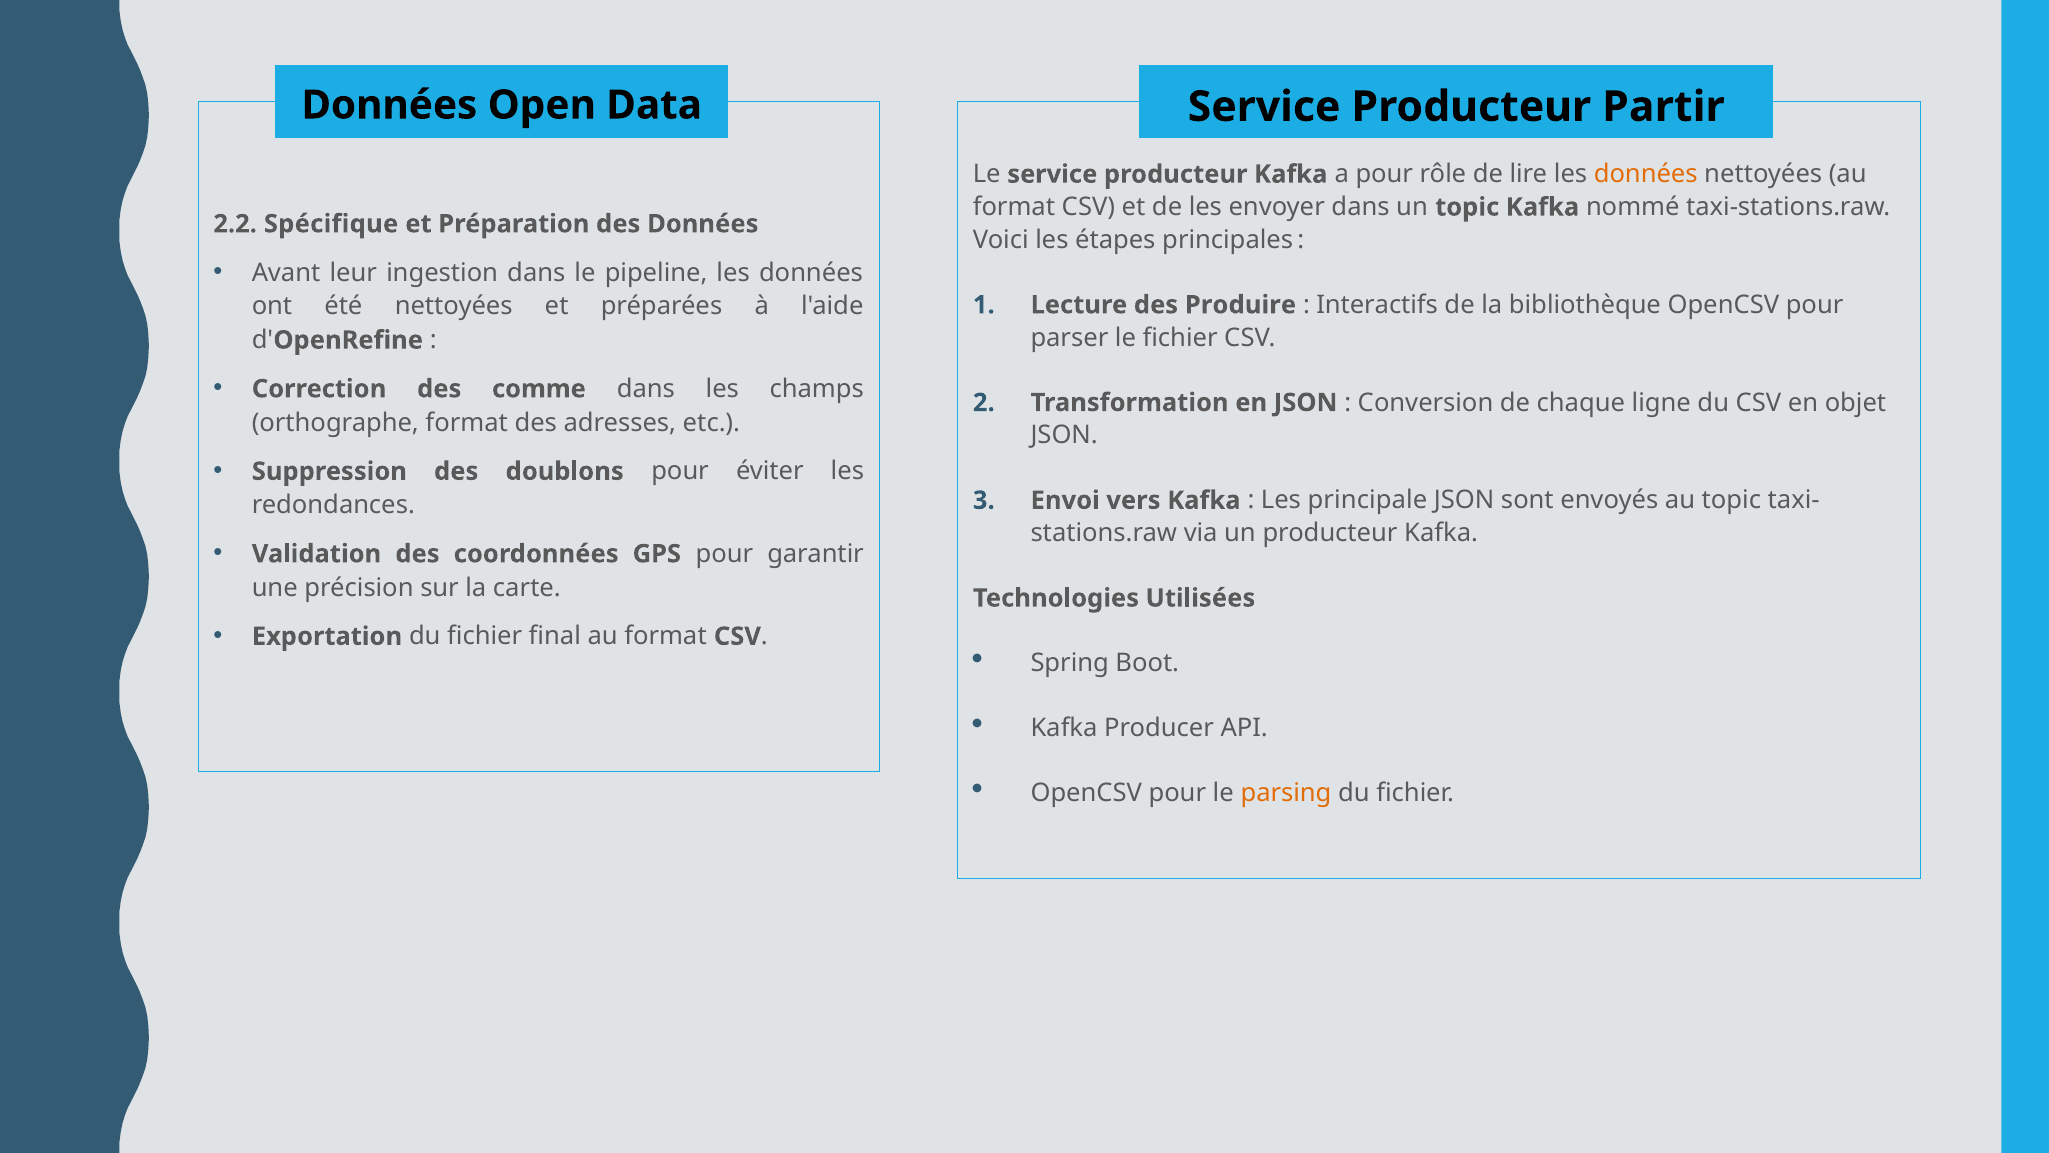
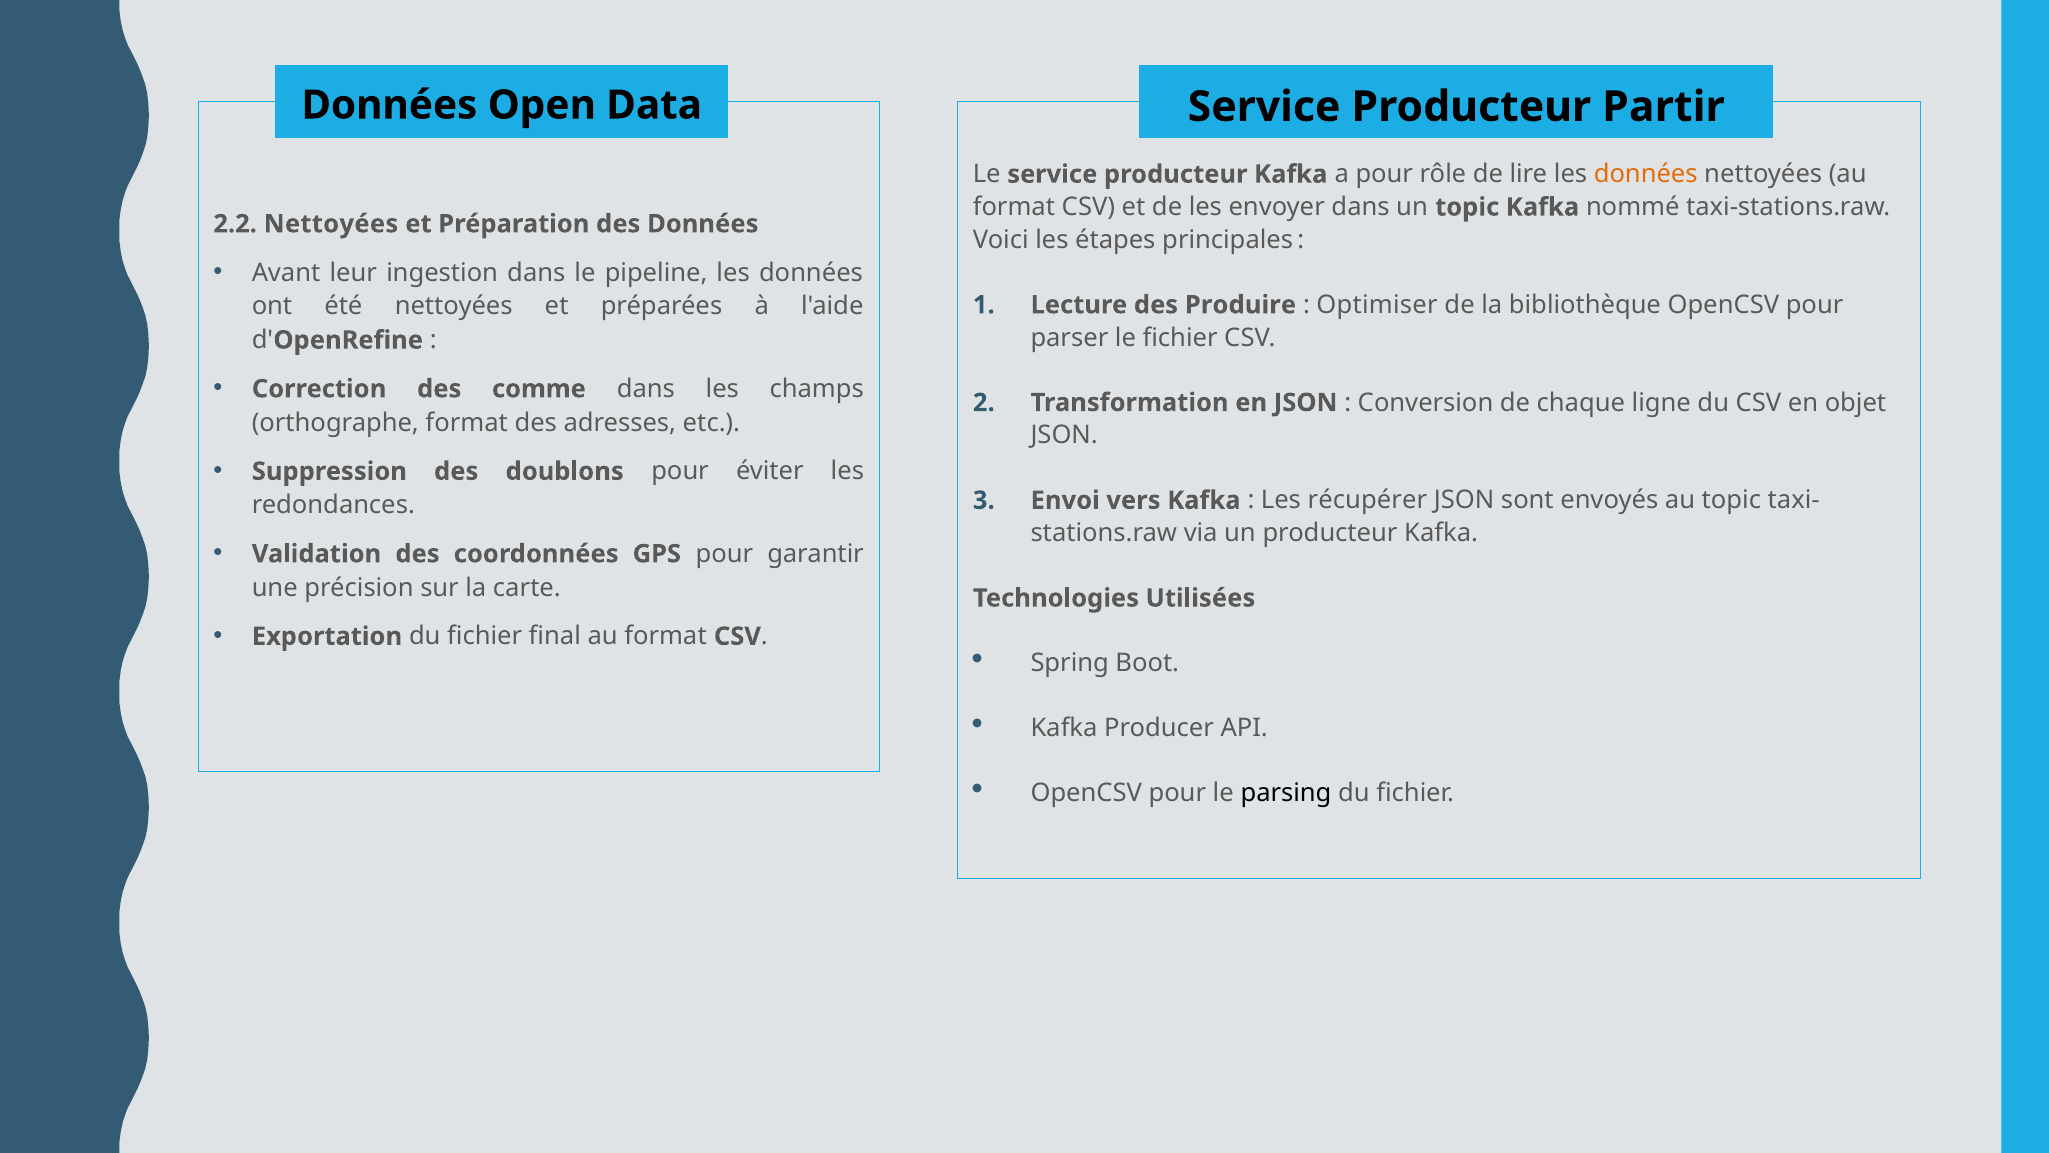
2.2 Spécifique: Spécifique -> Nettoyées
Interactifs: Interactifs -> Optimiser
principale: principale -> récupérer
parsing colour: orange -> black
